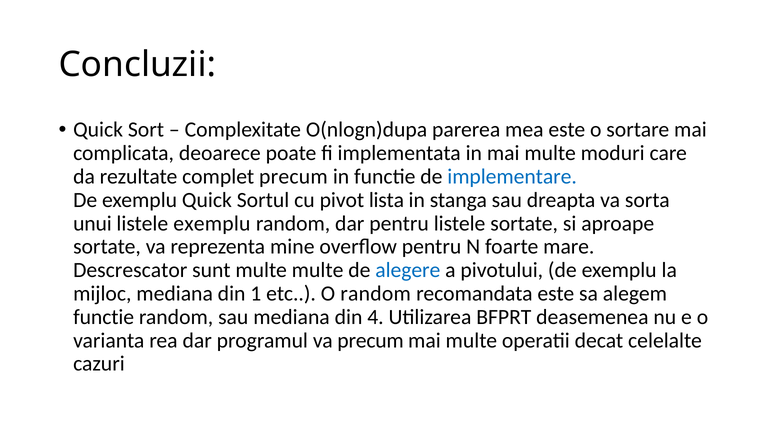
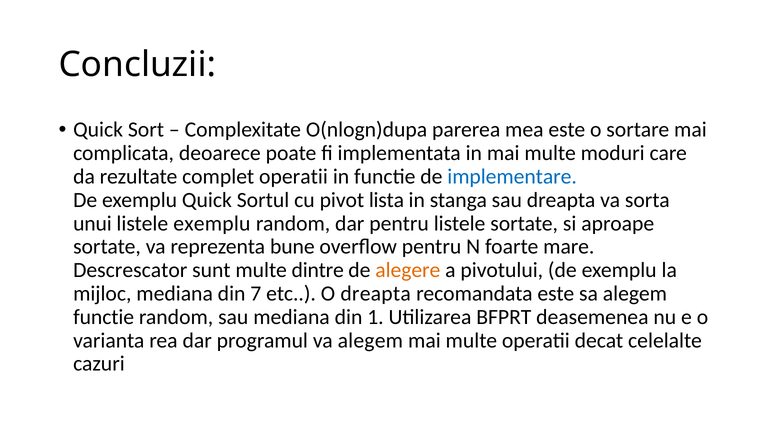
complet precum: precum -> operatii
mine: mine -> bune
multe multe: multe -> dintre
alegere colour: blue -> orange
1: 1 -> 7
O random: random -> dreapta
4: 4 -> 1
va precum: precum -> alegem
